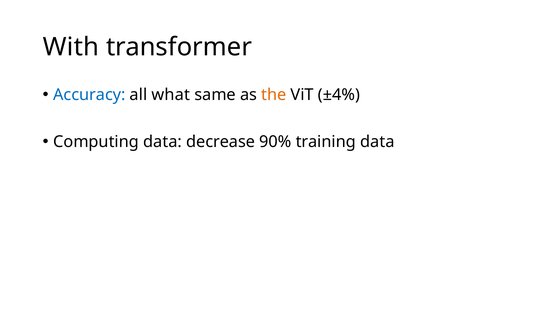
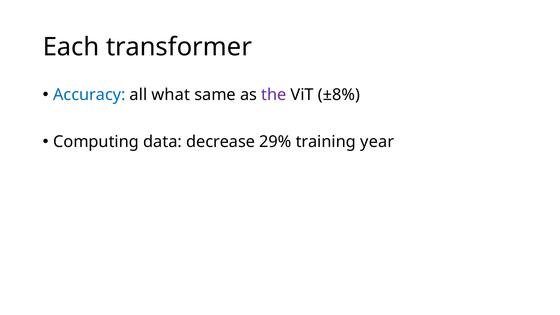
With: With -> Each
the colour: orange -> purple
±4%: ±4% -> ±8%
90%: 90% -> 29%
training data: data -> year
